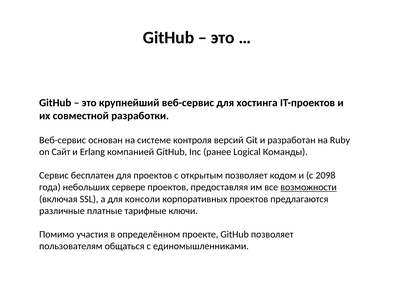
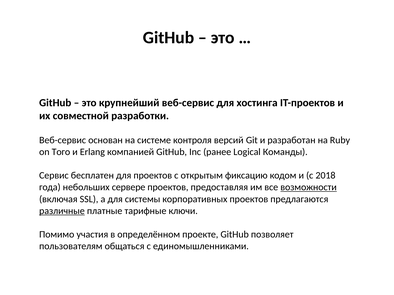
Сайт: Сайт -> Того
открытым позволяет: позволяет -> фиксацию
2098: 2098 -> 2018
консоли: консоли -> системы
различные underline: none -> present
